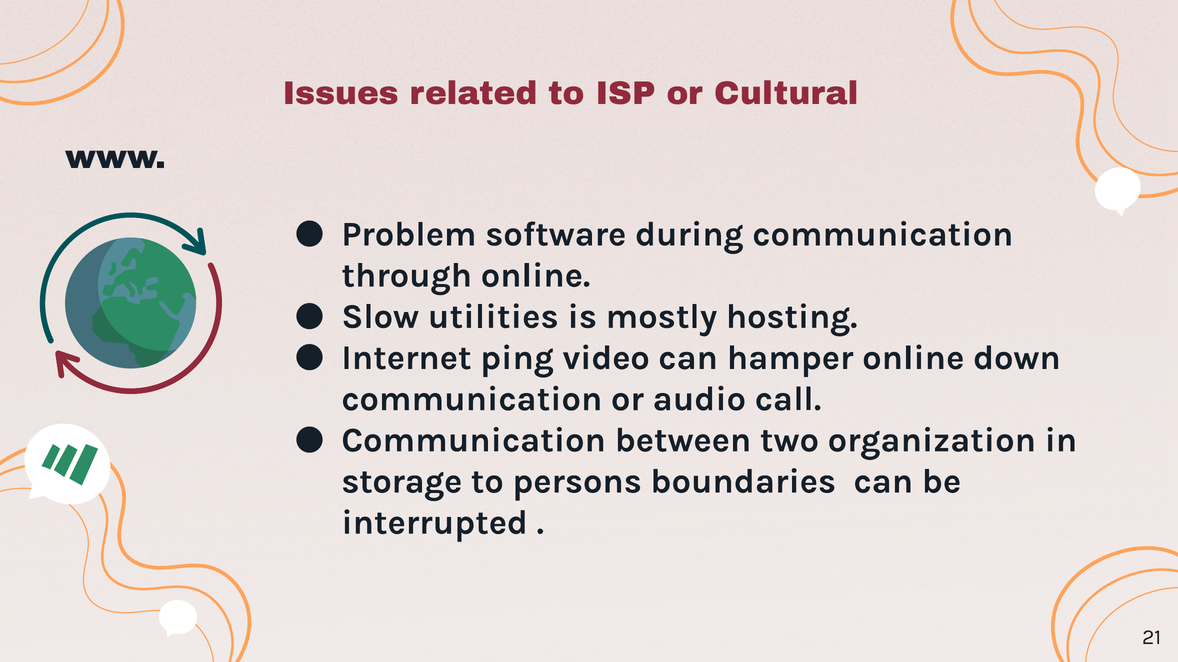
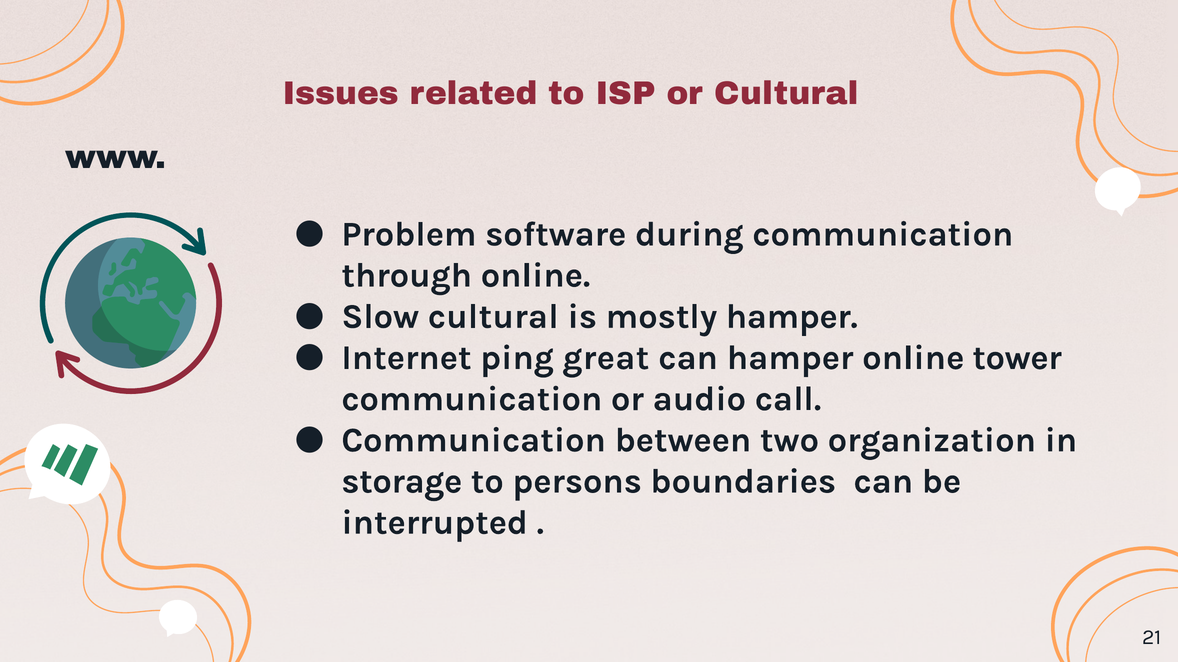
Slow utilities: utilities -> cultural
mostly hosting: hosting -> hamper
video: video -> great
down: down -> tower
